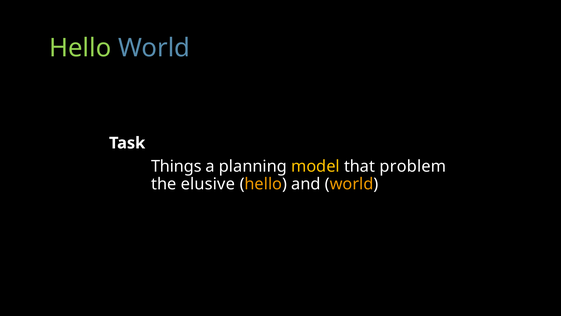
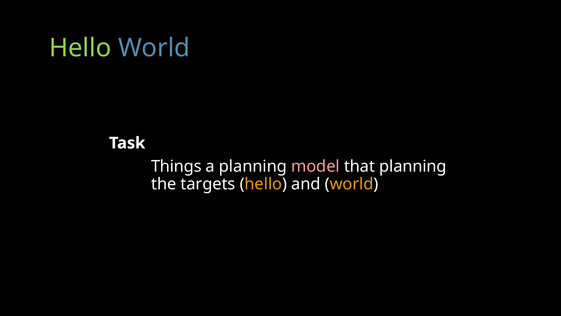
model colour: yellow -> pink
that problem: problem -> planning
elusive: elusive -> targets
